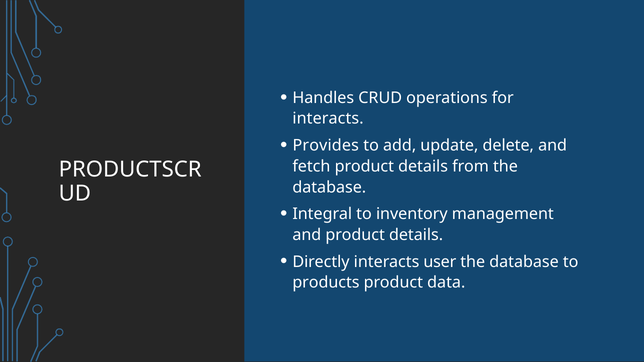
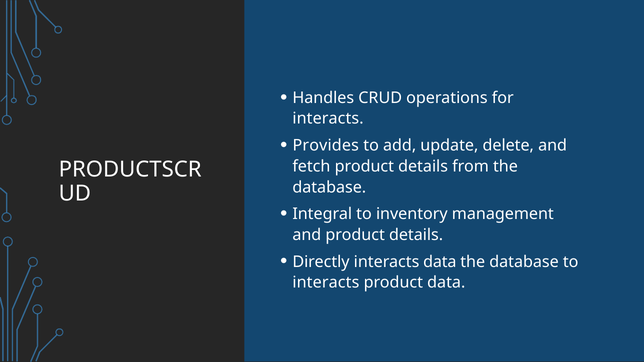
interacts user: user -> data
products at (326, 283): products -> interacts
